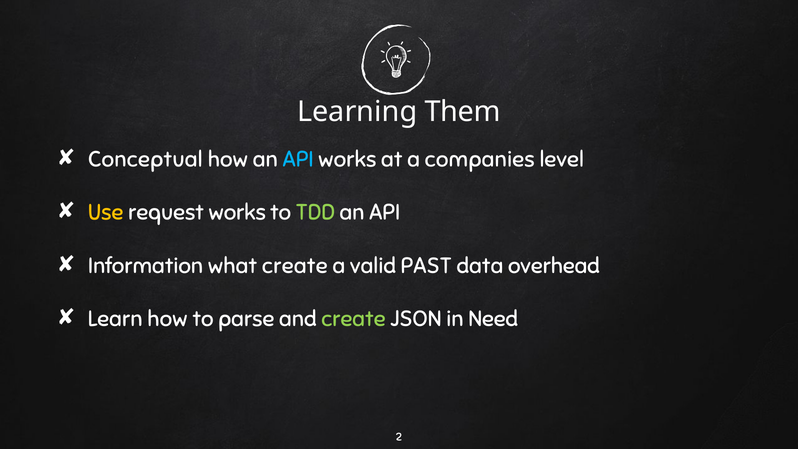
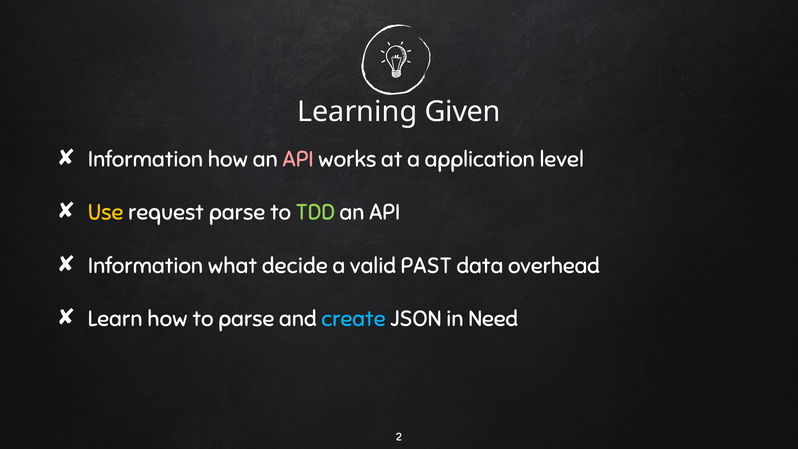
Them: Them -> Given
Conceptual at (145, 159): Conceptual -> Information
API at (298, 159) colour: light blue -> pink
companies: companies -> application
request works: works -> parse
what create: create -> decide
create at (353, 319) colour: light green -> light blue
